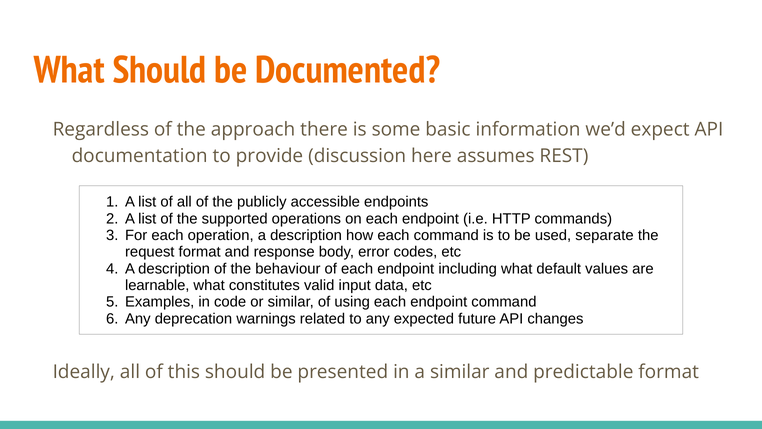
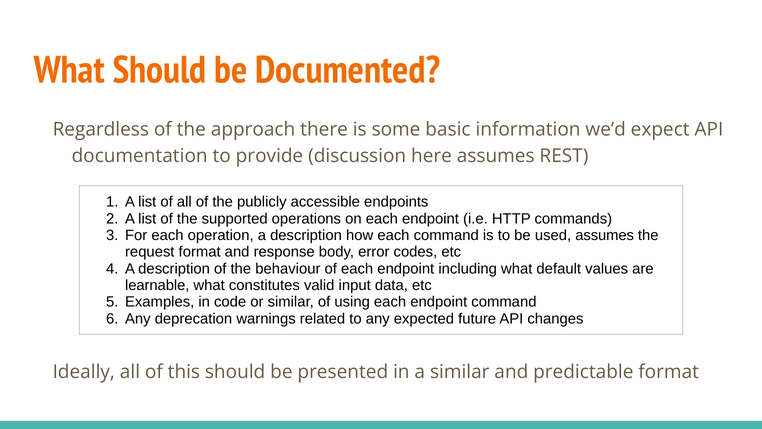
used separate: separate -> assumes
